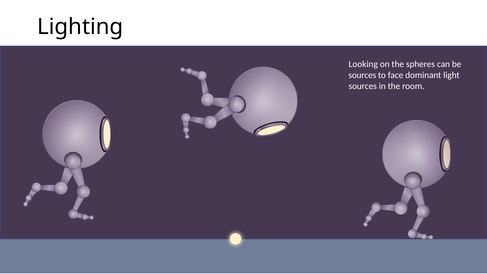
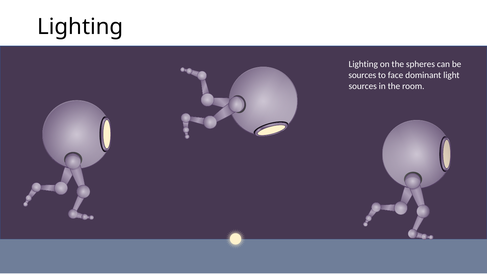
Looking at (363, 64): Looking -> Lighting
